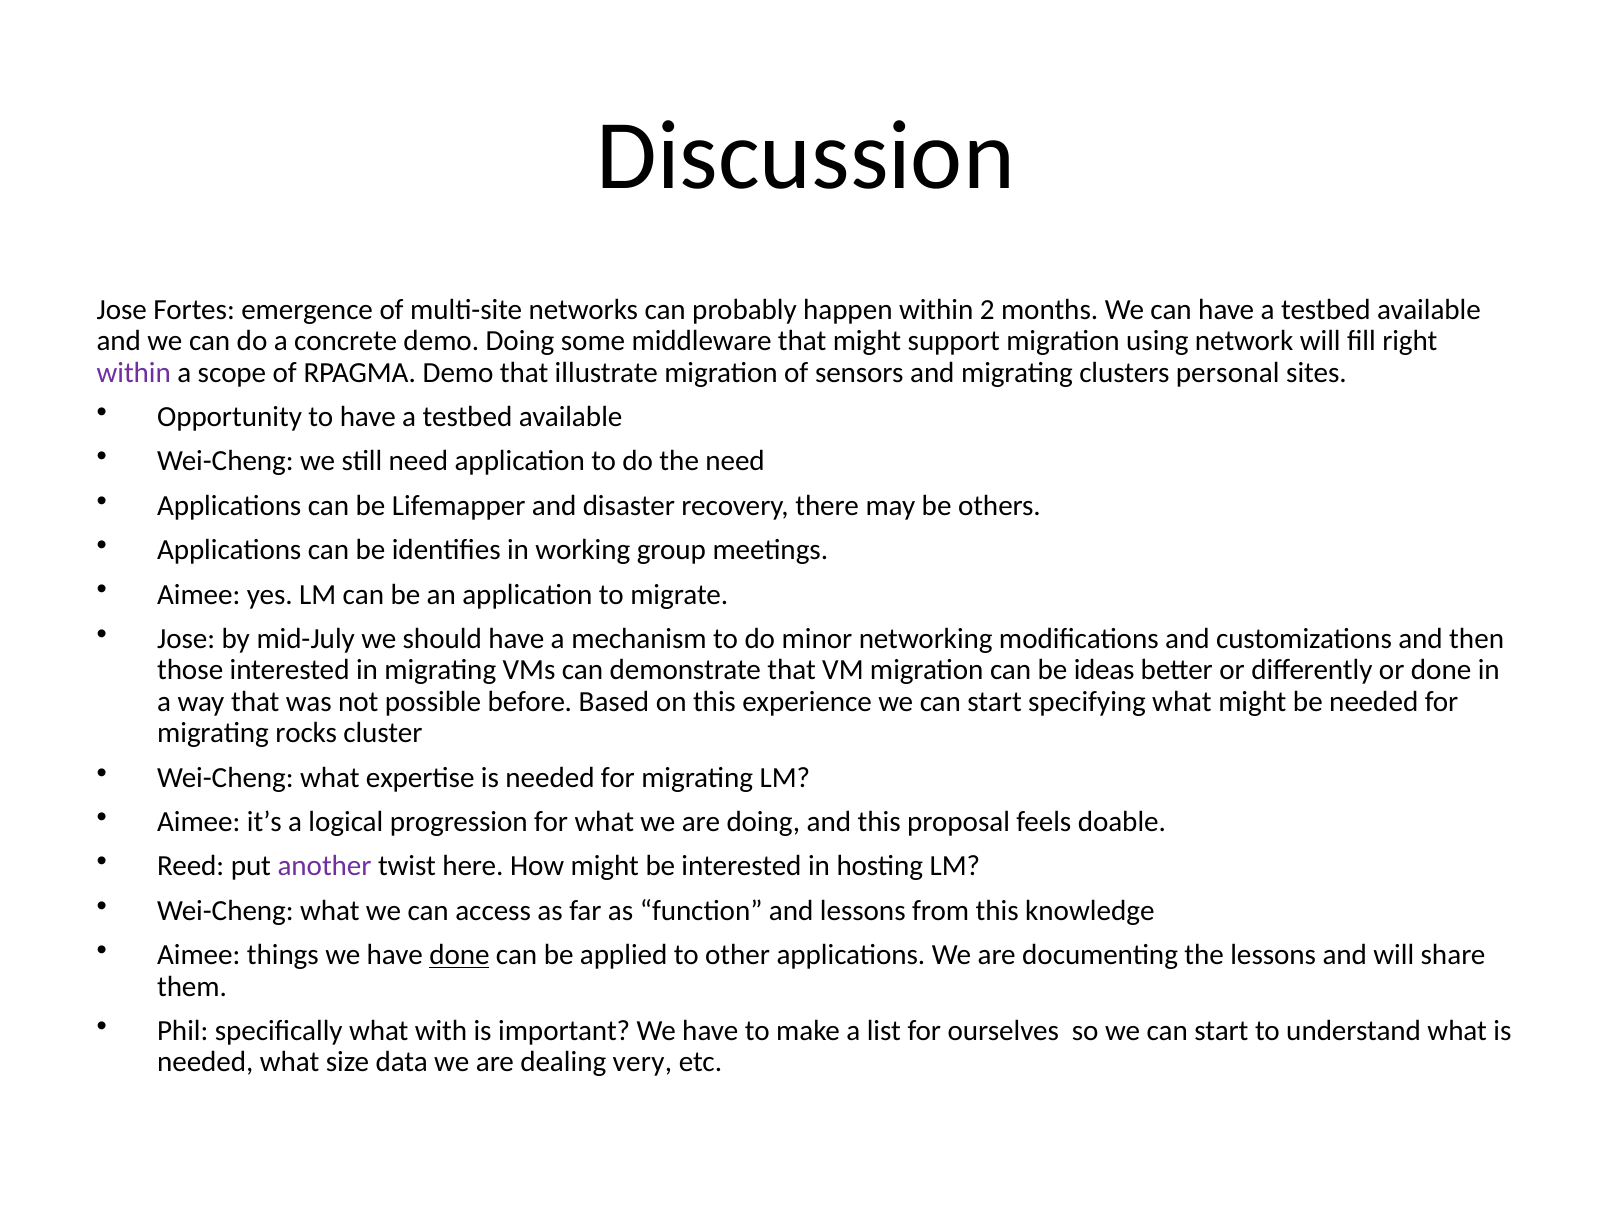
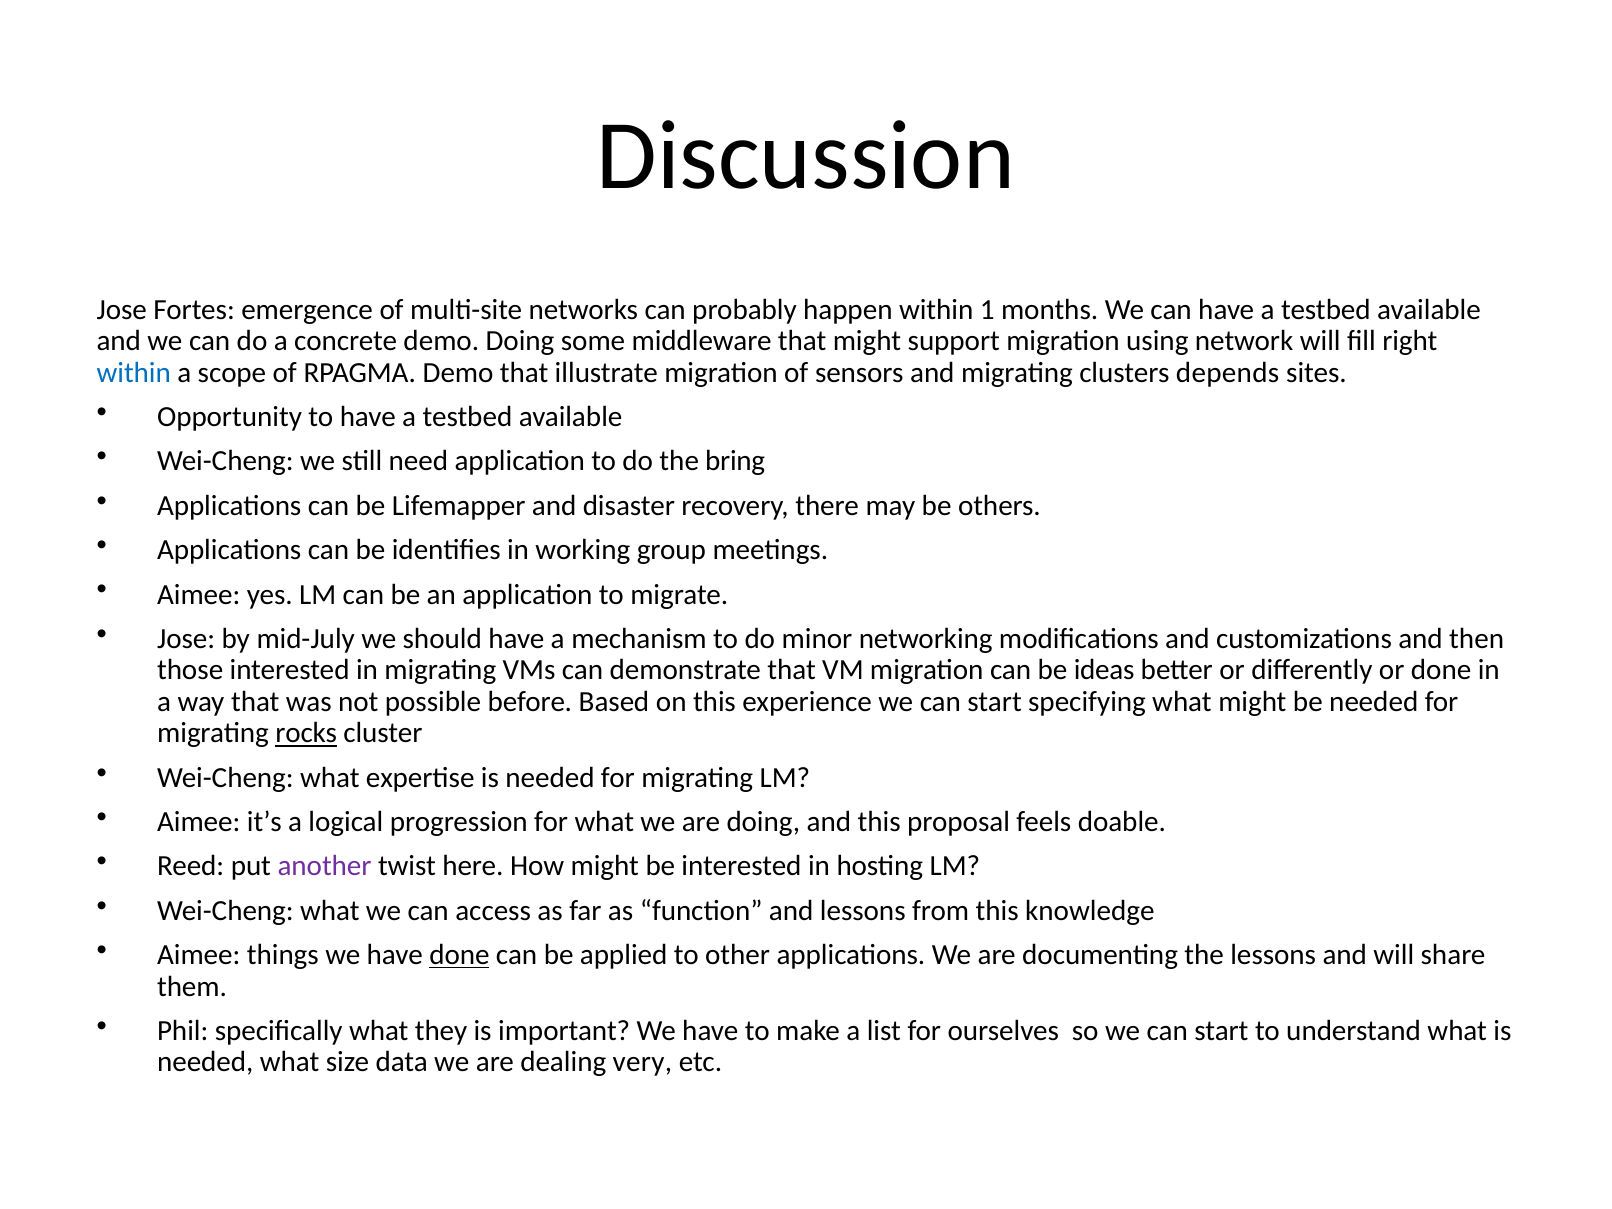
2: 2 -> 1
within at (134, 373) colour: purple -> blue
personal: personal -> depends
the need: need -> bring
rocks underline: none -> present
with: with -> they
